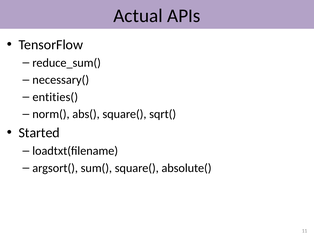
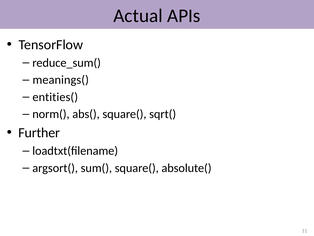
necessary(: necessary( -> meanings(
Started: Started -> Further
